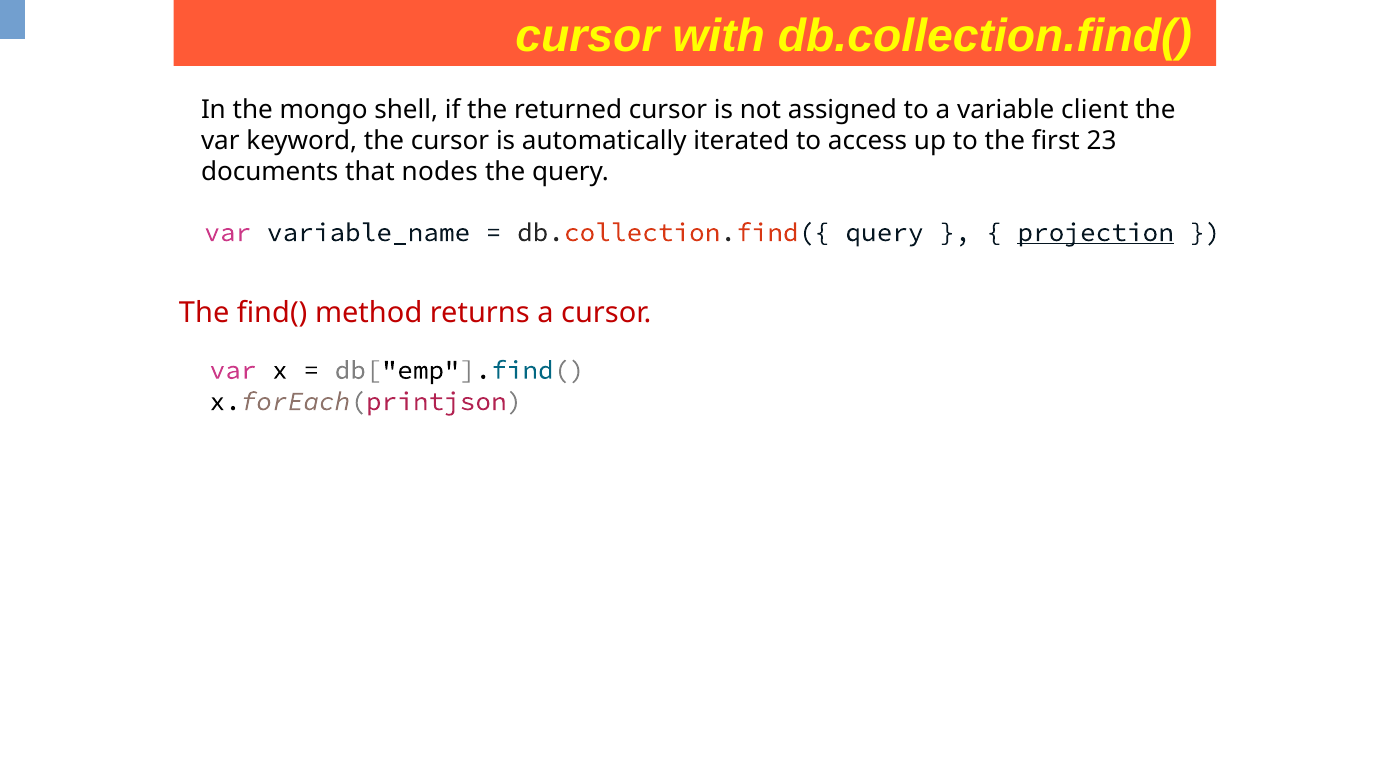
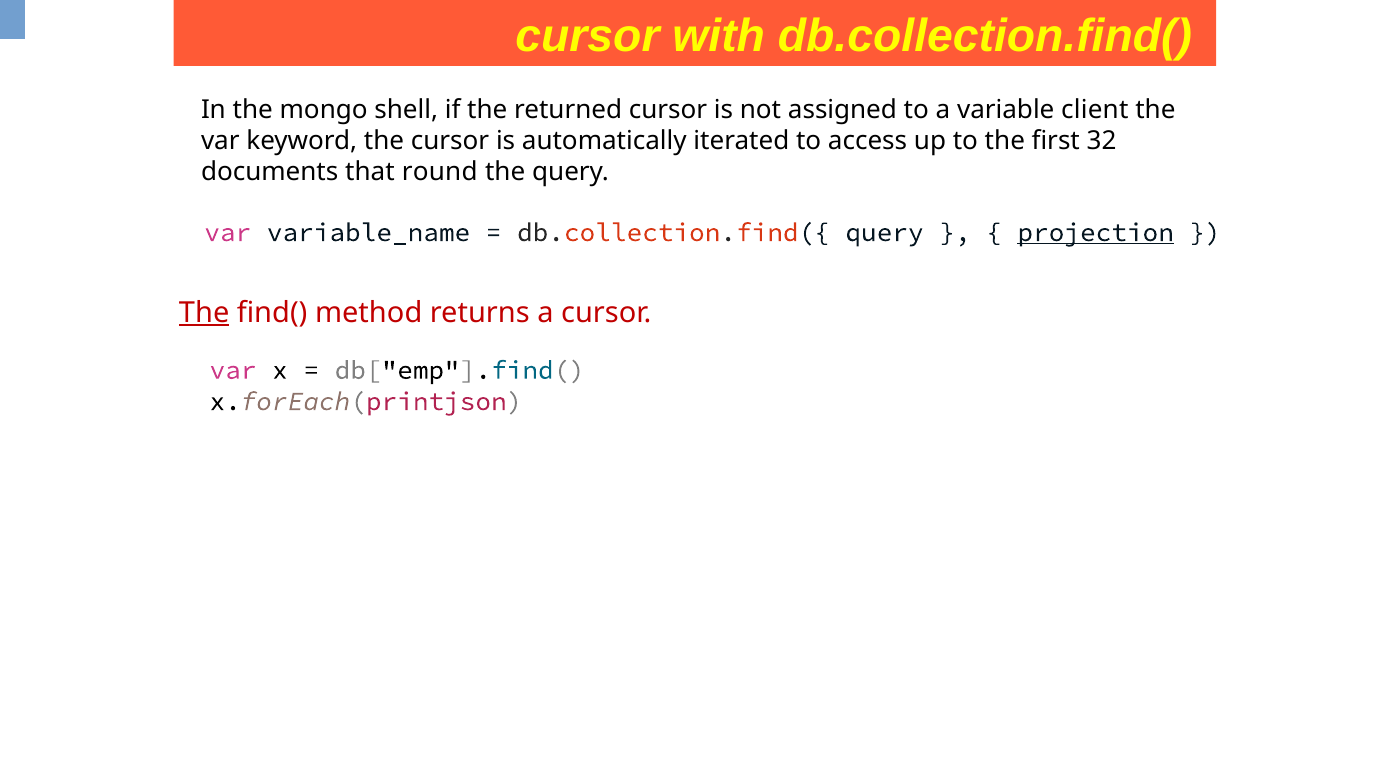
23: 23 -> 32
nodes: nodes -> round
The at (204, 313) underline: none -> present
